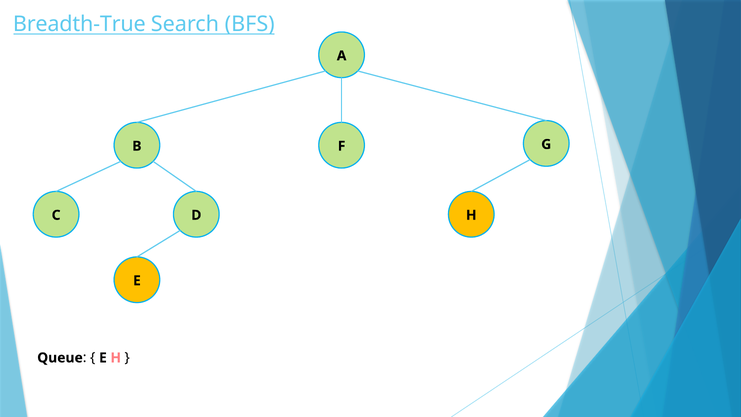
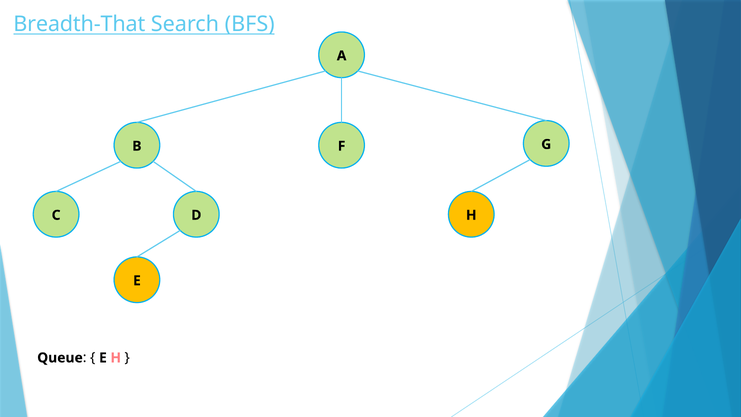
Breadth-True: Breadth-True -> Breadth-That
